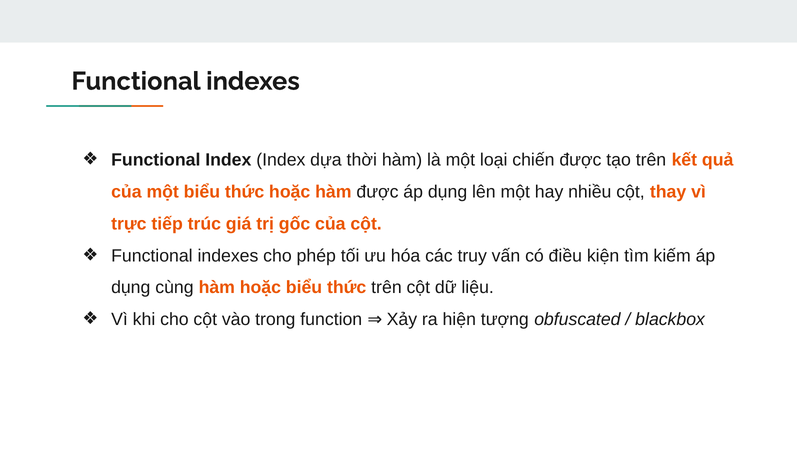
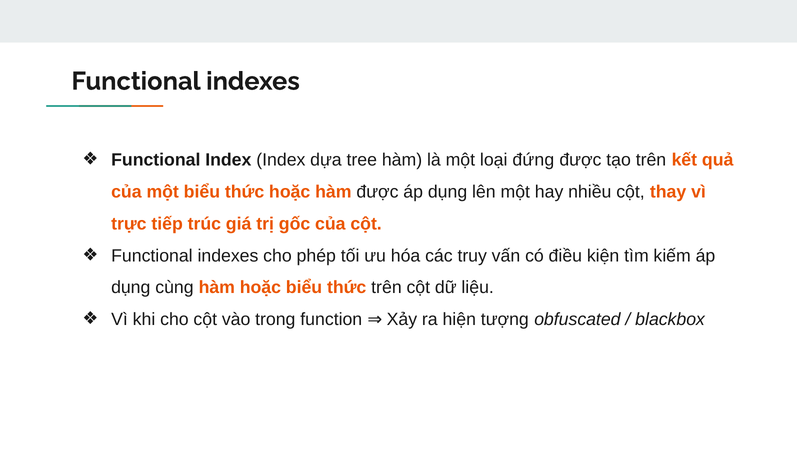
thời: thời -> tree
chiến: chiến -> đứng
